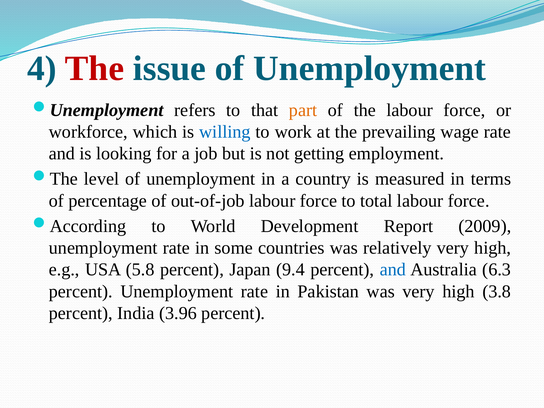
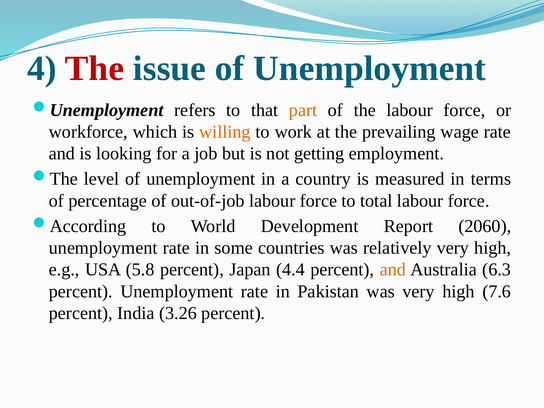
willing colour: blue -> orange
2009: 2009 -> 2060
9.4: 9.4 -> 4.4
and at (393, 270) colour: blue -> orange
3.8: 3.8 -> 7.6
3.96: 3.96 -> 3.26
